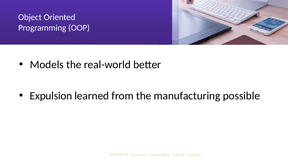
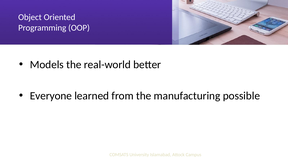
Expulsion: Expulsion -> Everyone
